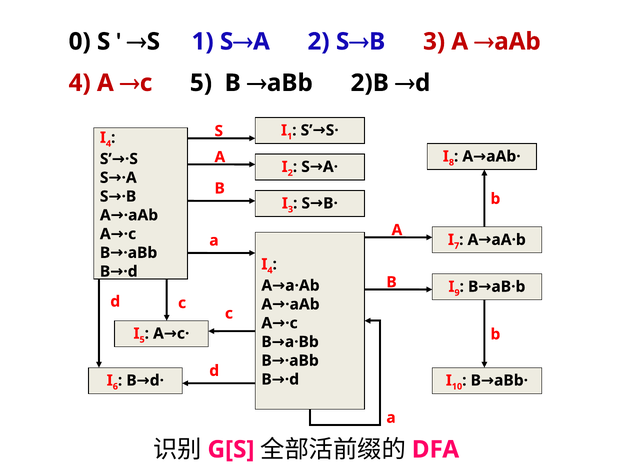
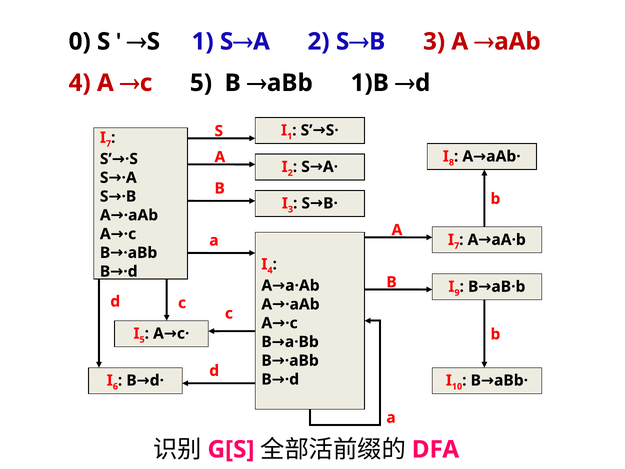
2)B: 2)B -> 1)B
4 at (109, 144): 4 -> 7
